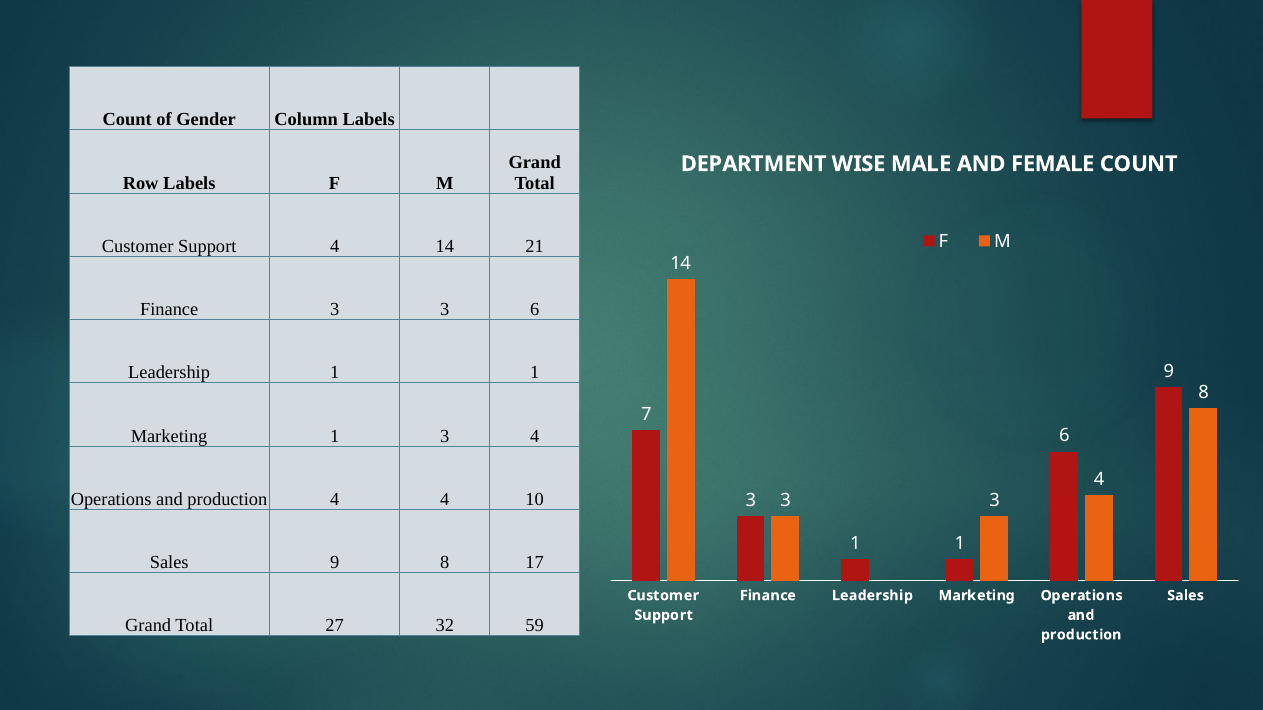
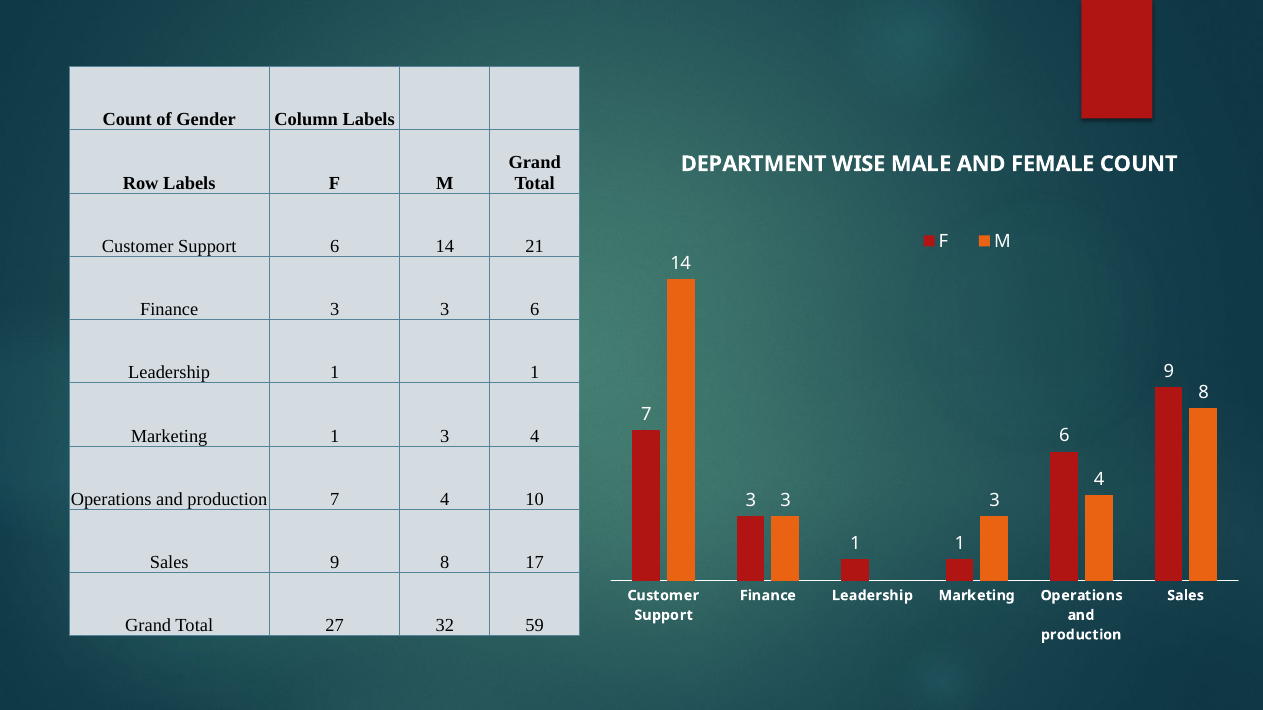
Support 4: 4 -> 6
production 4: 4 -> 7
